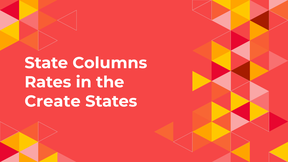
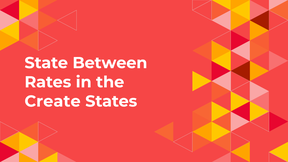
Columns: Columns -> Between
